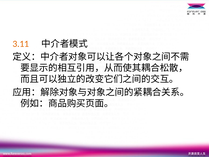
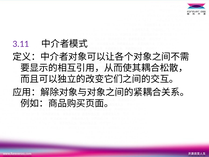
3.11 colour: orange -> purple
